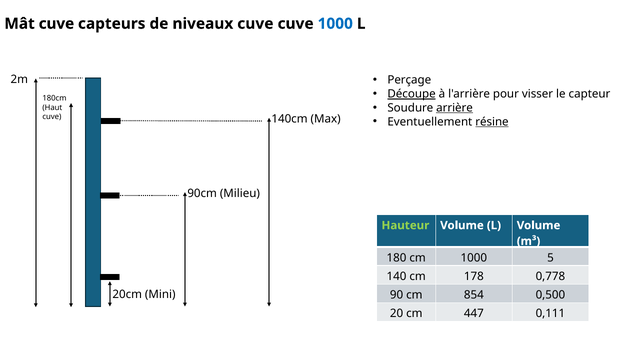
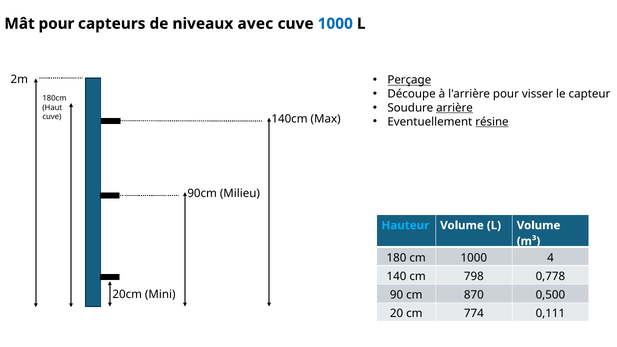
Mât cuve: cuve -> pour
niveaux cuve: cuve -> avec
Perçage underline: none -> present
Découpe underline: present -> none
Hauteur colour: light green -> light blue
5: 5 -> 4
178: 178 -> 798
854: 854 -> 870
447: 447 -> 774
